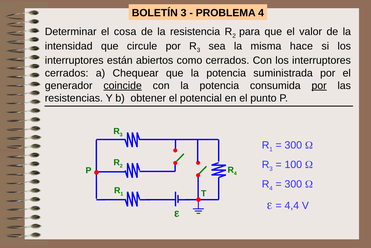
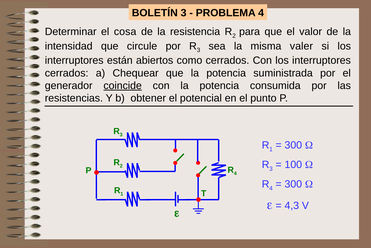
hace: hace -> valer
por at (319, 85) underline: present -> none
4,4: 4,4 -> 4,3
